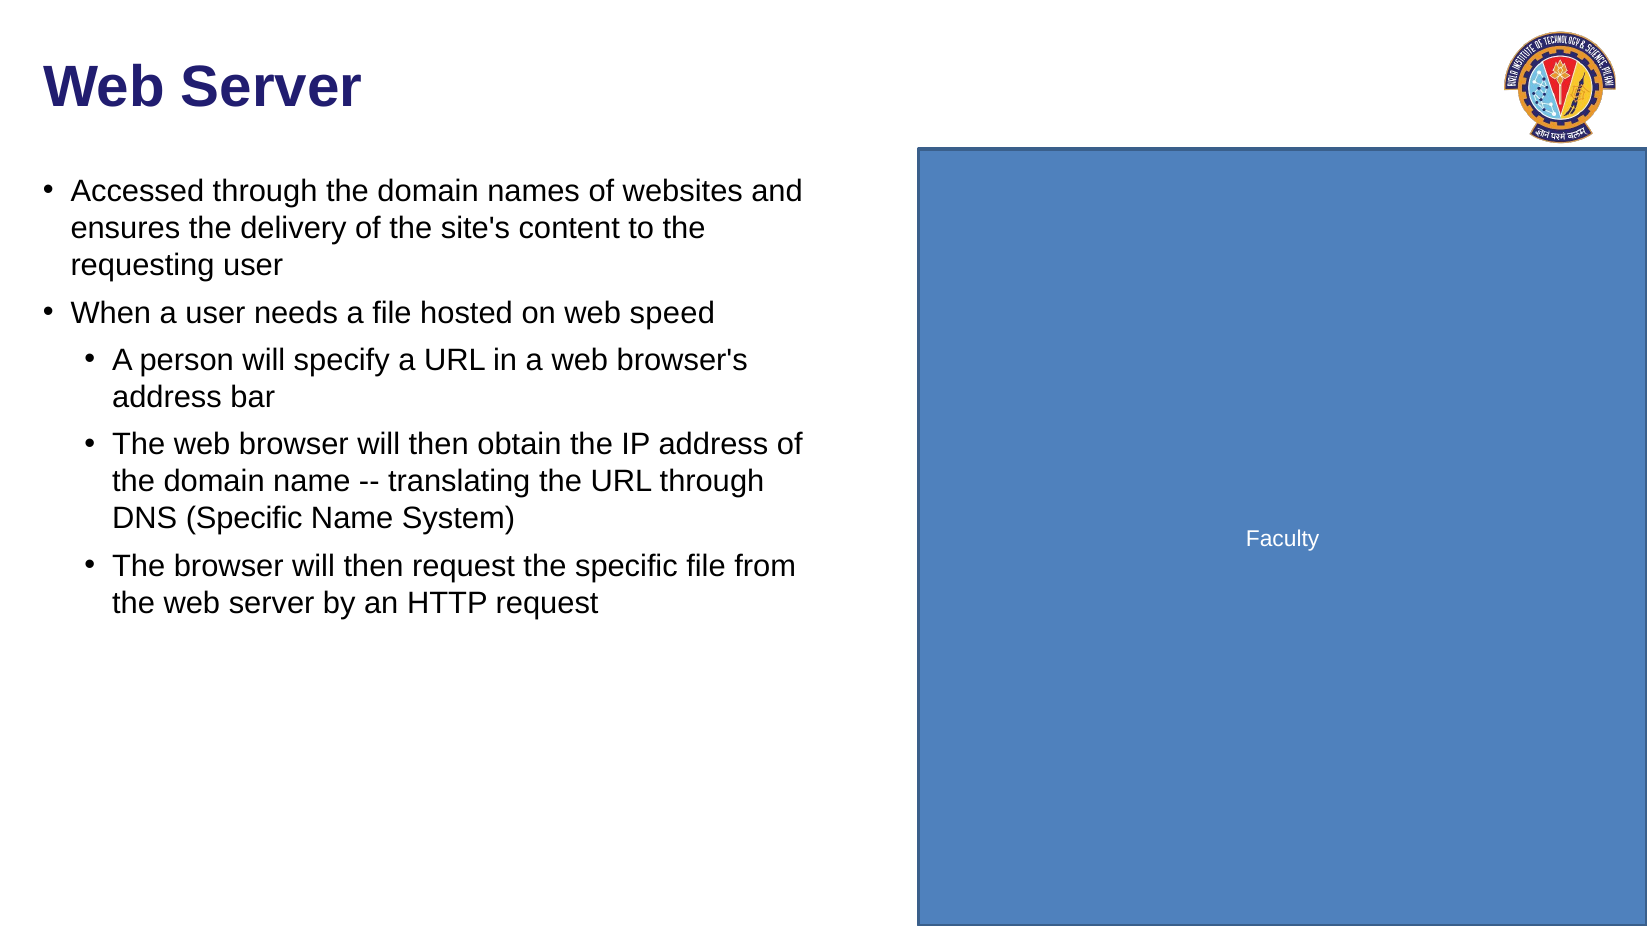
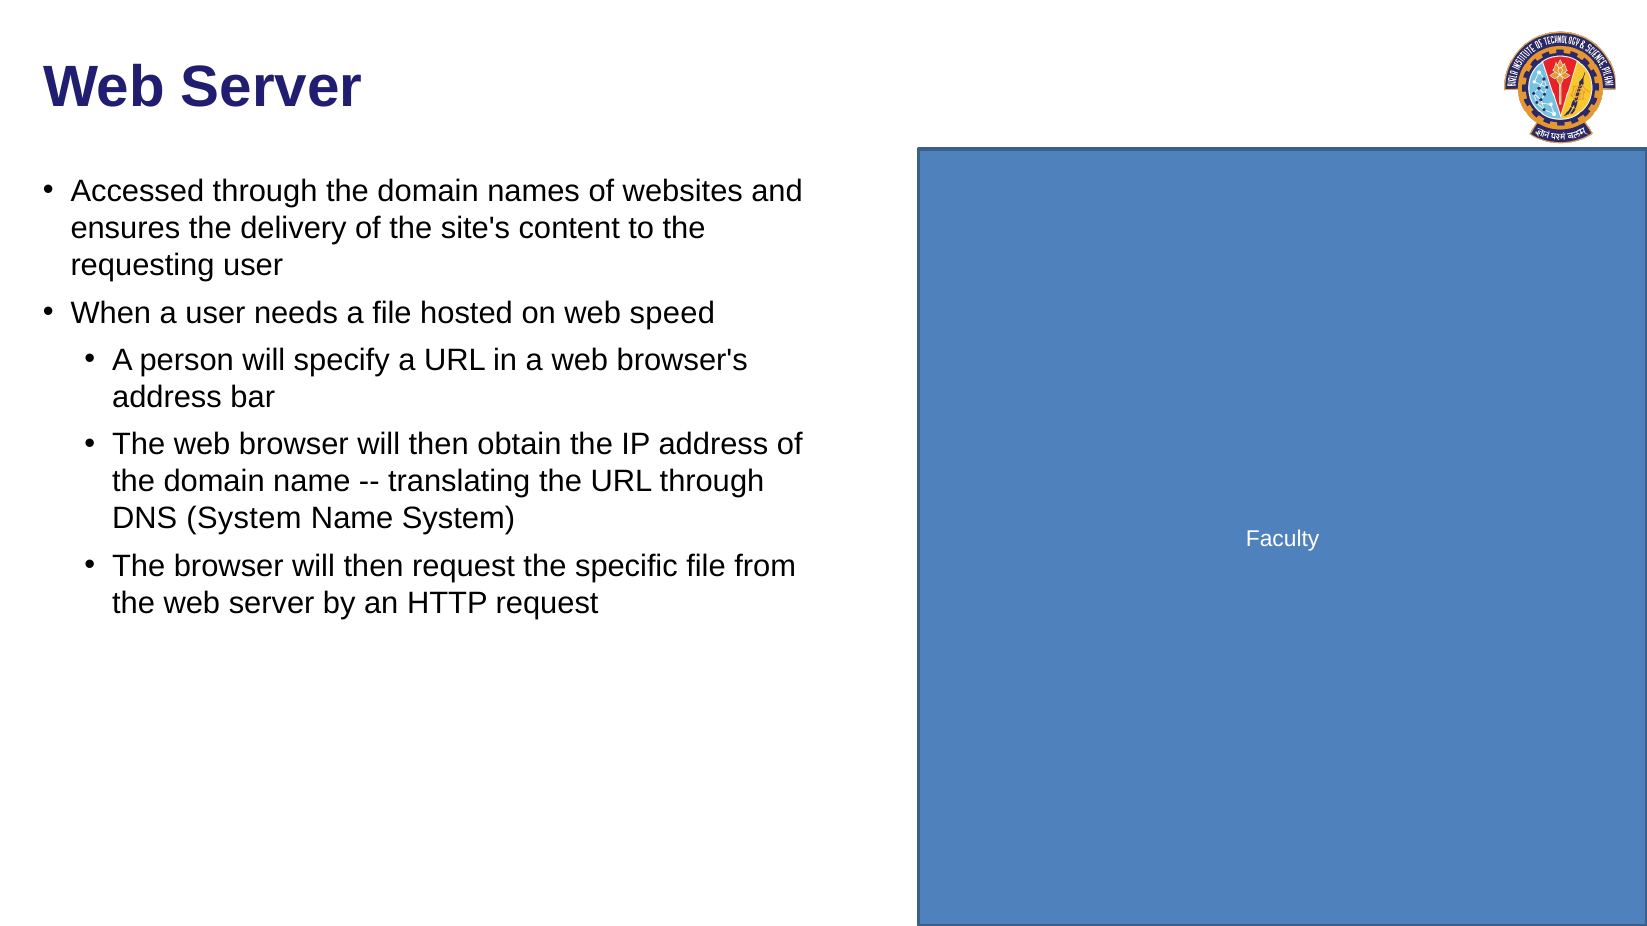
DNS Specific: Specific -> System
